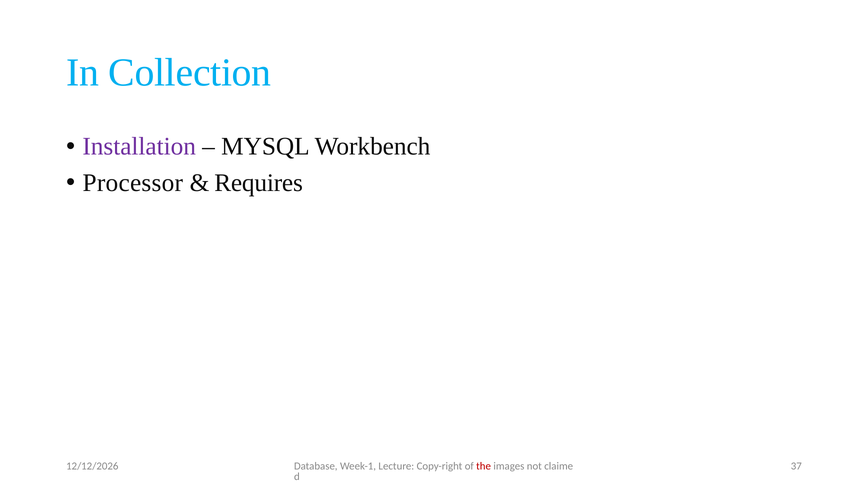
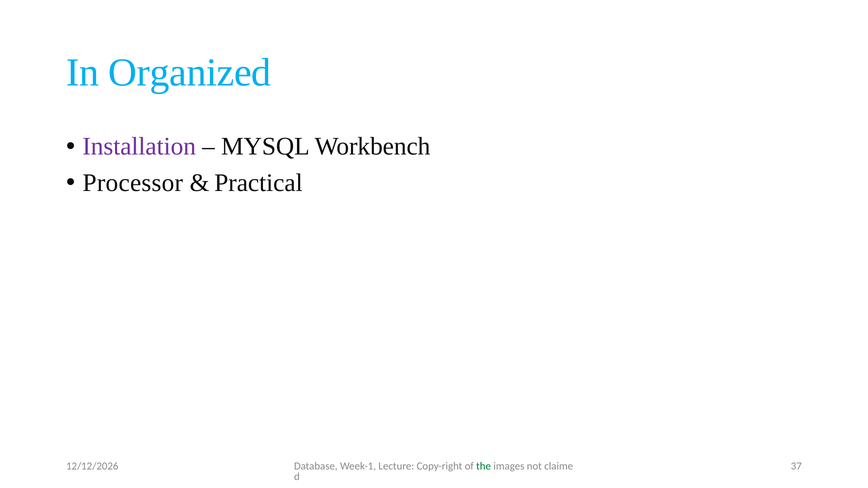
Collection: Collection -> Organized
Requires: Requires -> Practical
the colour: red -> green
